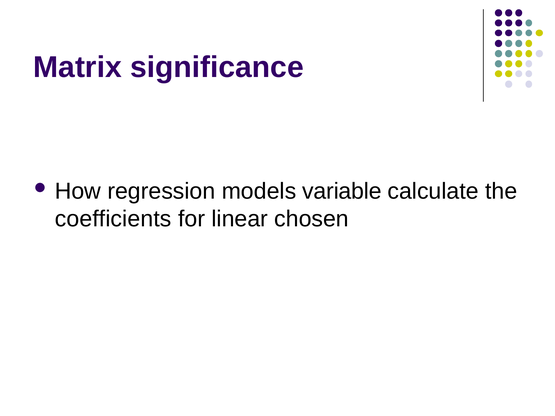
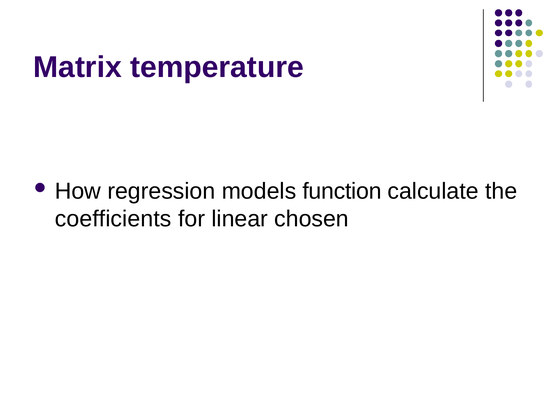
significance: significance -> temperature
variable: variable -> function
